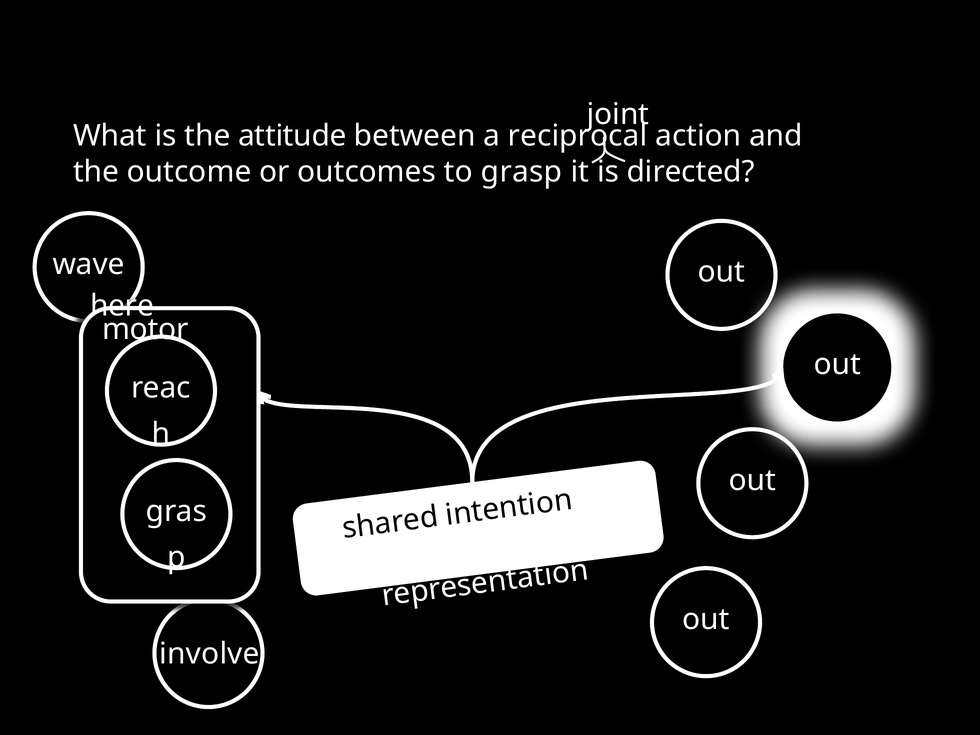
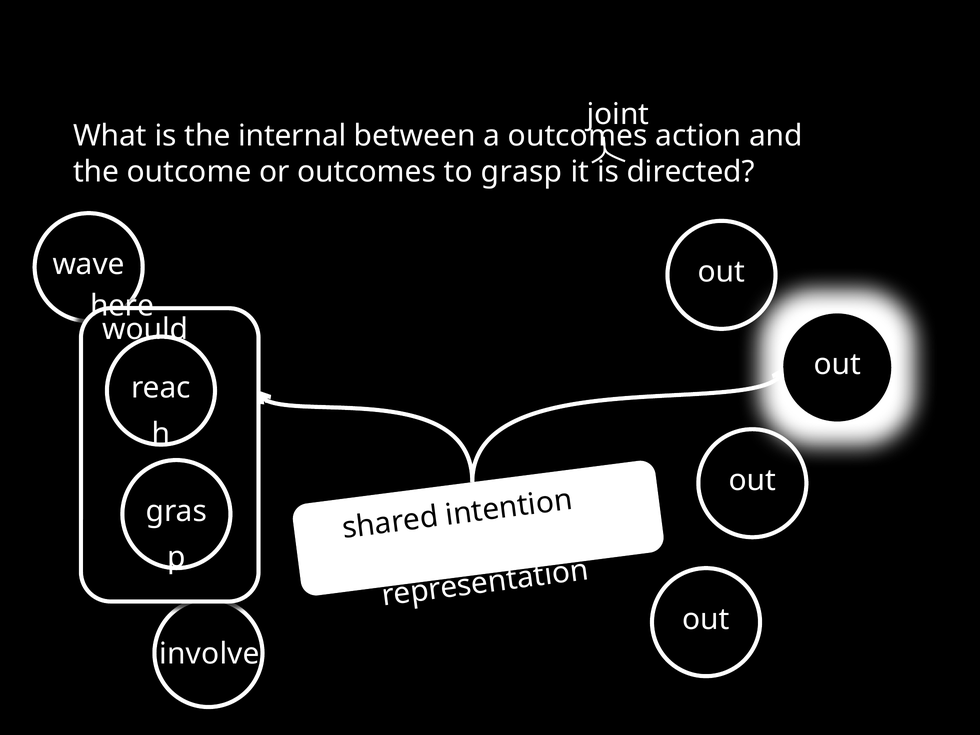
attitude: attitude -> internal
a reciprocal: reciprocal -> outcomes
motor at (145, 329): motor -> would
